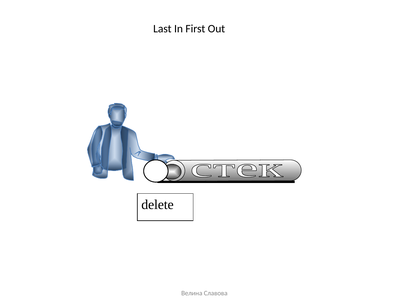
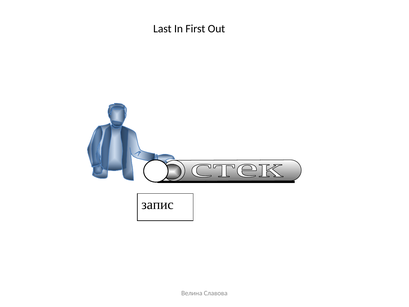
delete: delete -> запис
